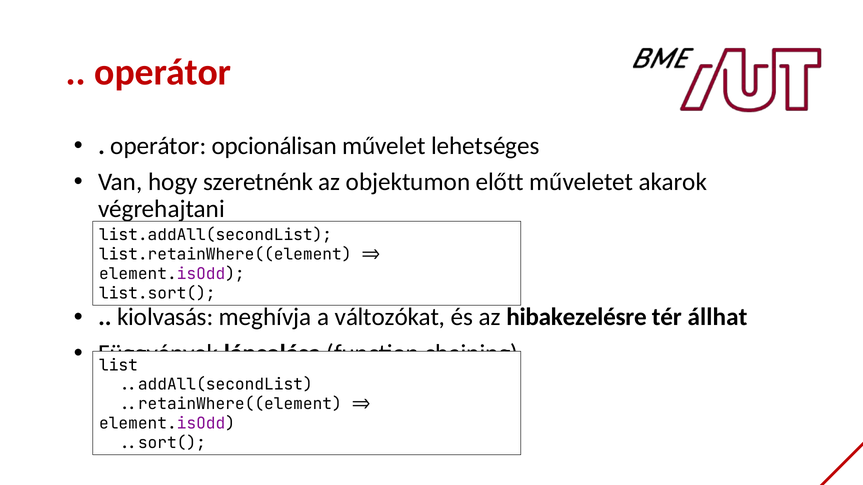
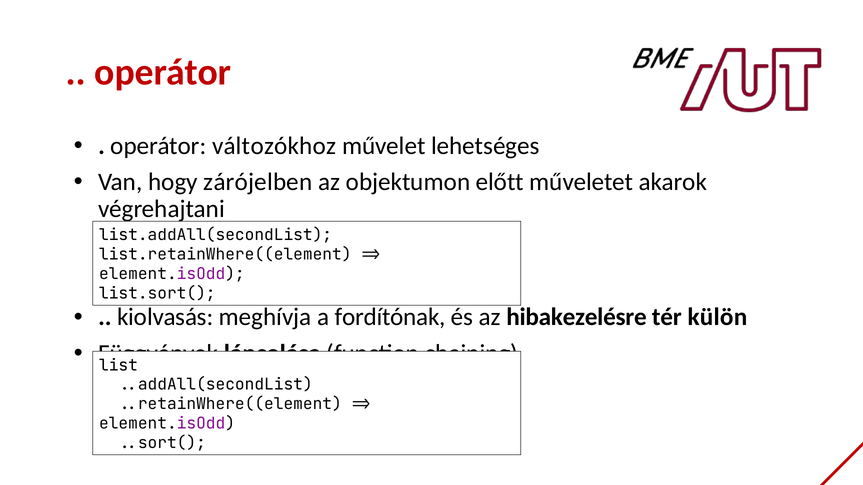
opcionálisan: opcionálisan -> változókhoz
szeretnénk: szeretnénk -> zárójelben
változókat: változókat -> fordítónak
állhat: állhat -> külön
